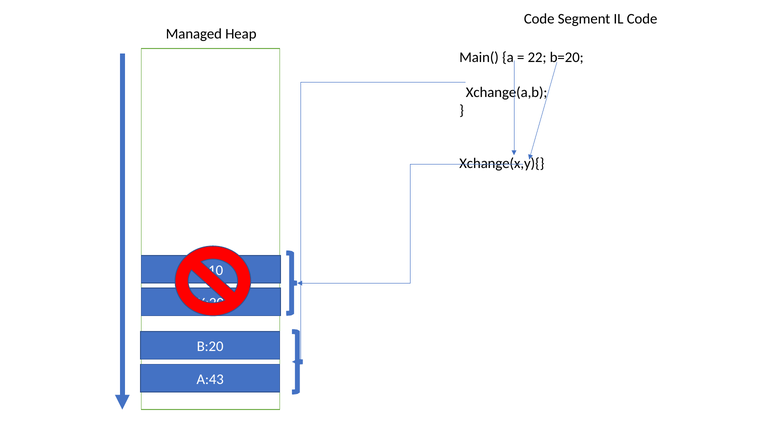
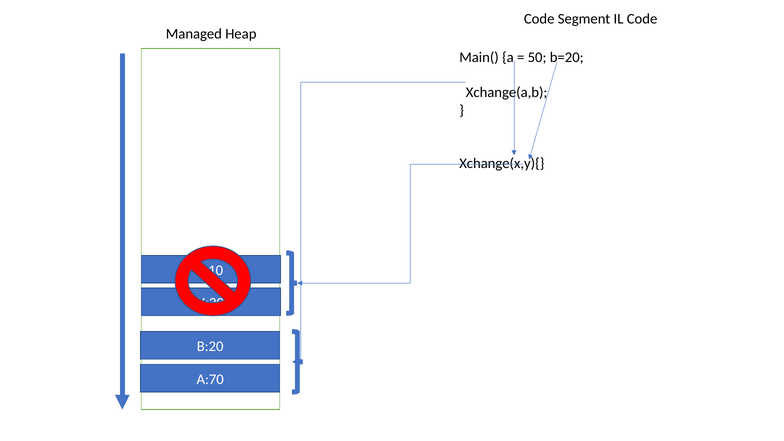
22: 22 -> 50
A:43: A:43 -> A:70
